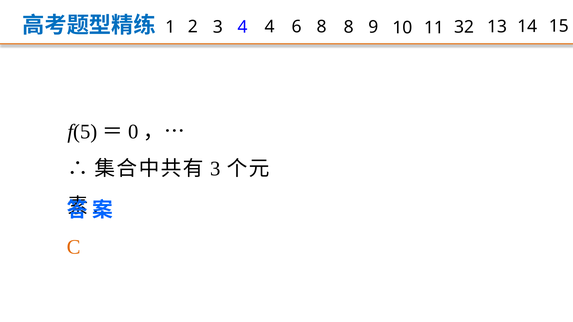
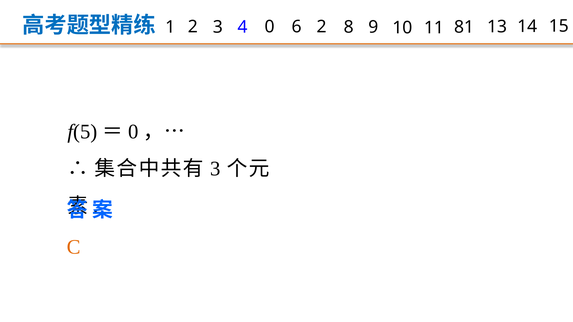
4 4: 4 -> 0
6 8: 8 -> 2
32: 32 -> 81
